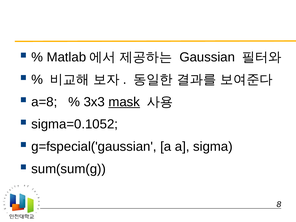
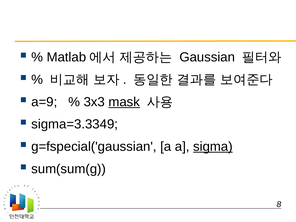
a=8: a=8 -> a=9
sigma=0.1052: sigma=0.1052 -> sigma=3.3349
sigma underline: none -> present
